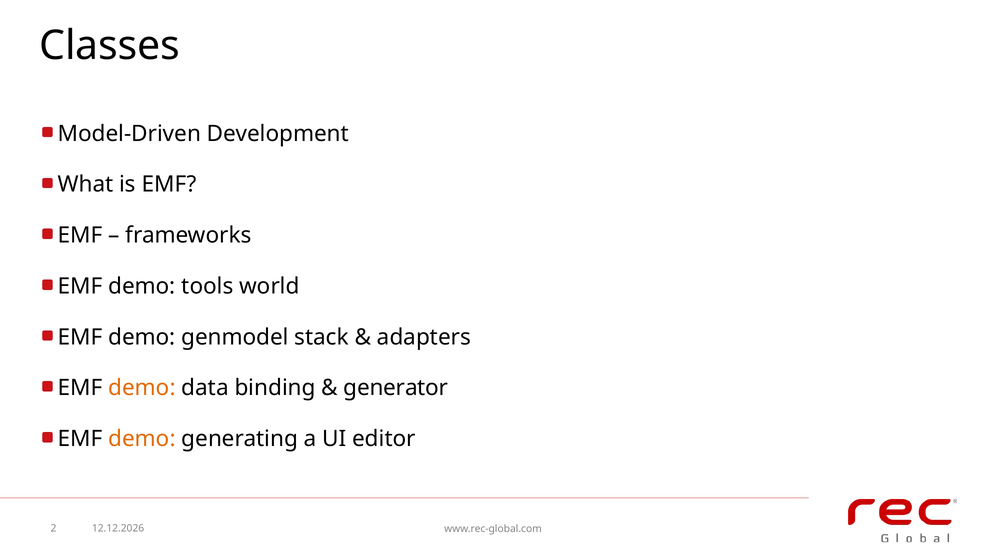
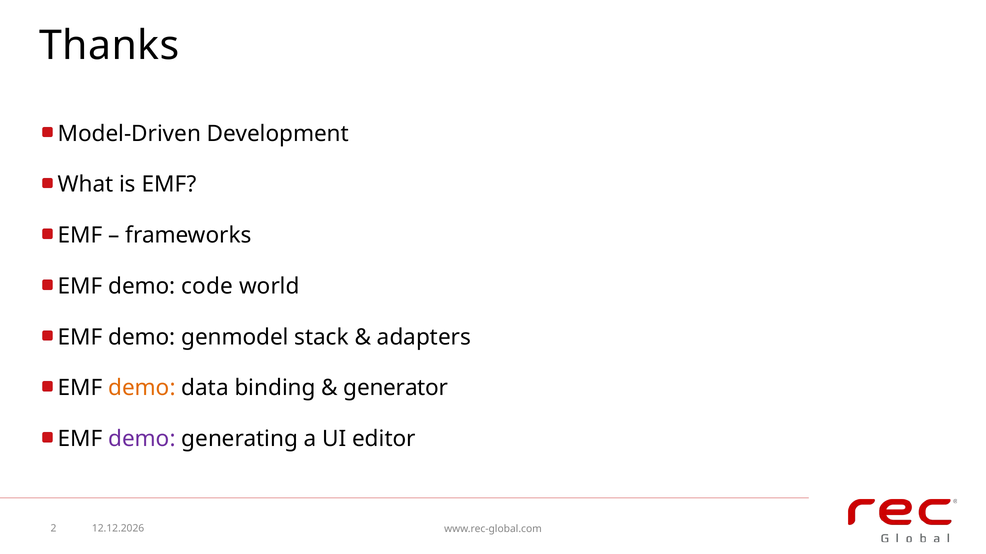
Classes: Classes -> Thanks
tools: tools -> code
demo at (142, 439) colour: orange -> purple
